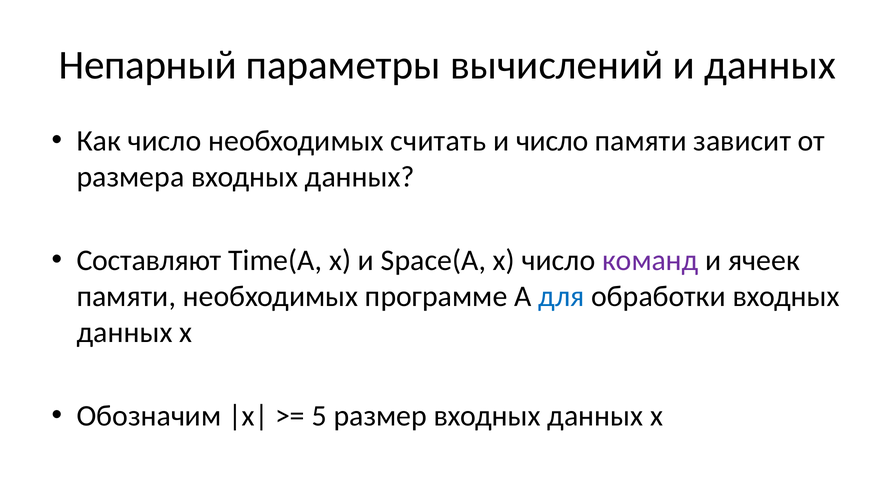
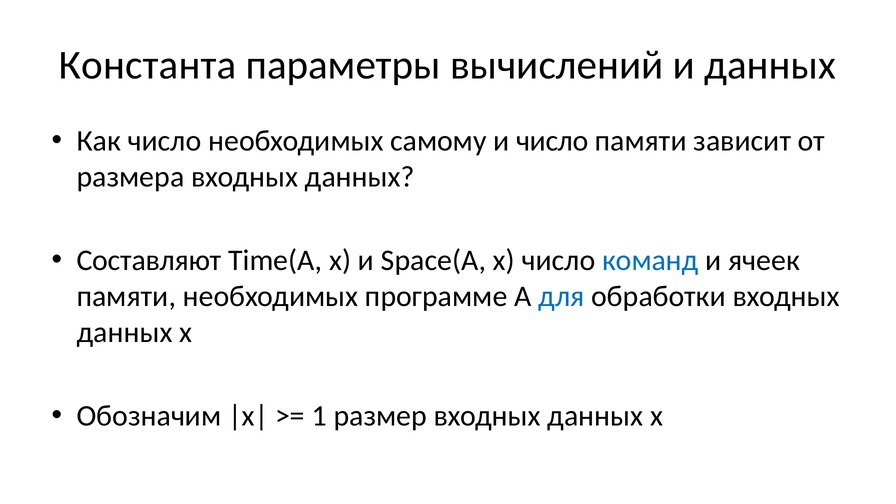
Непарный: Непарный -> Константа
считать: считать -> самому
команд colour: purple -> blue
5: 5 -> 1
